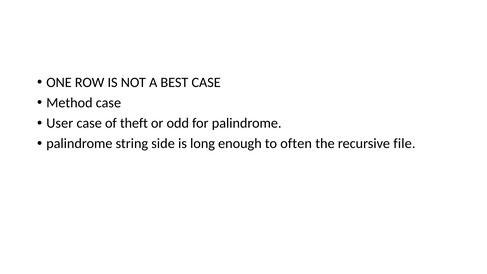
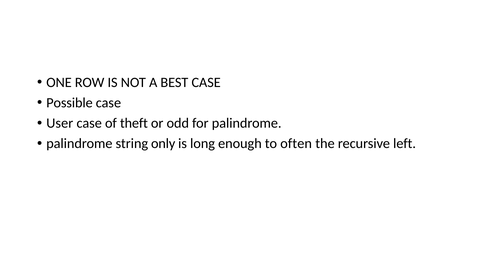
Method: Method -> Possible
side: side -> only
file: file -> left
